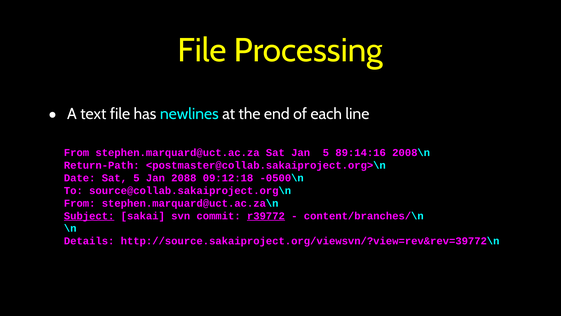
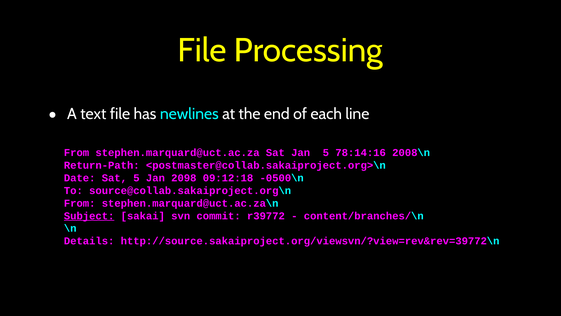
89:14:16: 89:14:16 -> 78:14:16
2088: 2088 -> 2098
r39772 underline: present -> none
